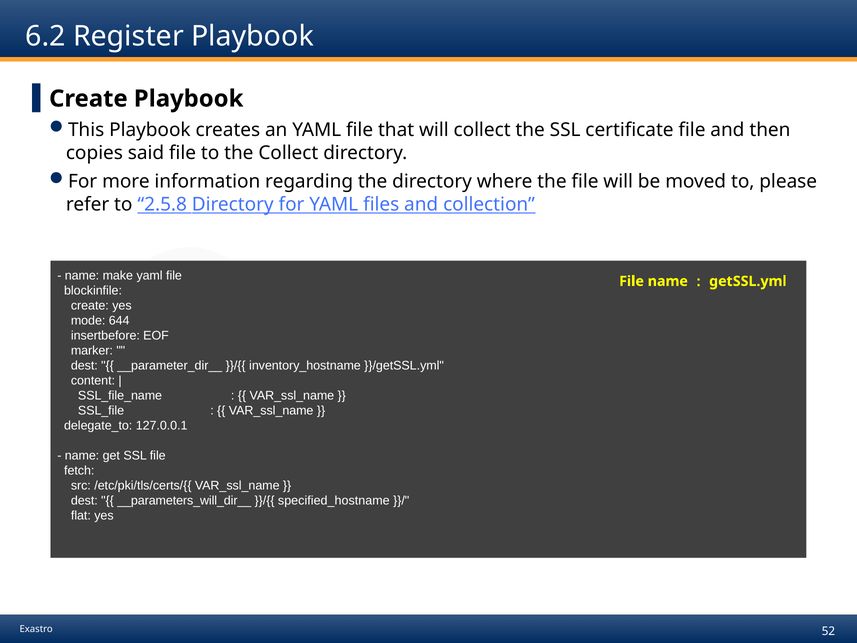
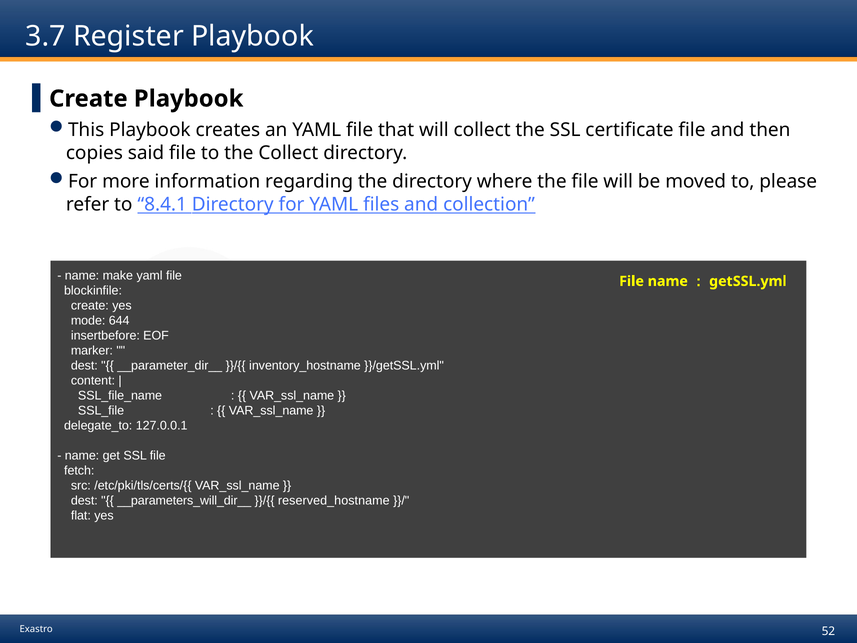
6.2: 6.2 -> 3.7
2.5.8: 2.5.8 -> 8.4.1
specified_hostname: specified_hostname -> reserved_hostname
